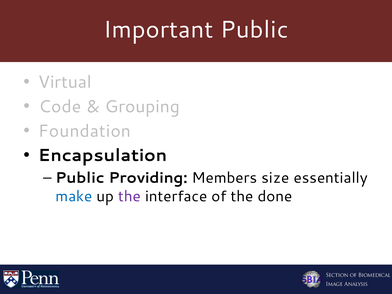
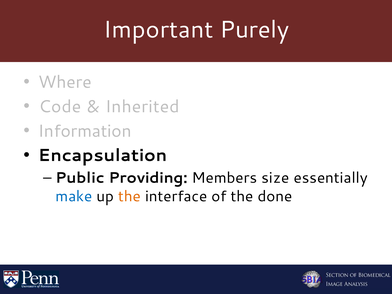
Important Public: Public -> Purely
Virtual: Virtual -> Where
Grouping: Grouping -> Inherited
Foundation: Foundation -> Information
the at (130, 196) colour: purple -> orange
